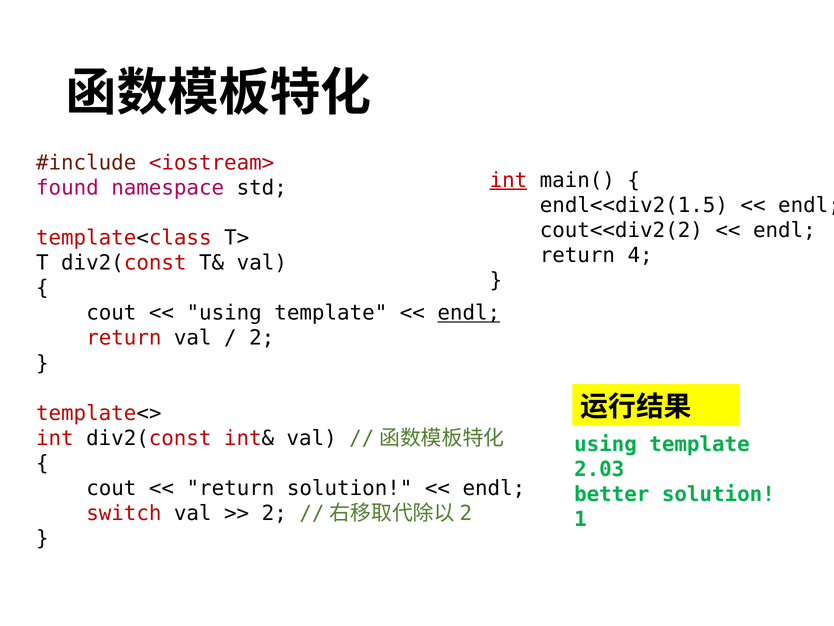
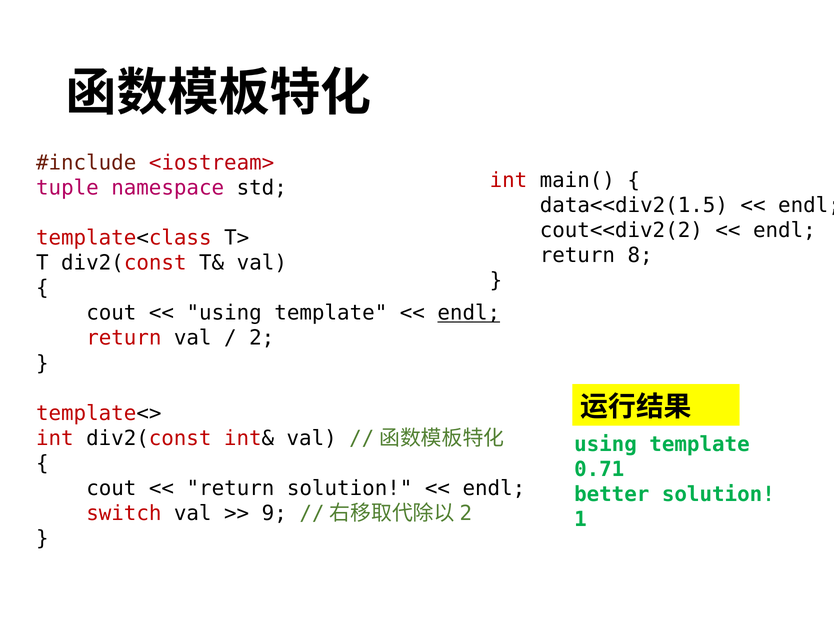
int at (508, 180) underline: present -> none
found: found -> tuple
endl<<div2(1.5: endl<<div2(1.5 -> data<<div2(1.5
4: 4 -> 8
2.03: 2.03 -> 0.71
2 at (274, 513): 2 -> 9
